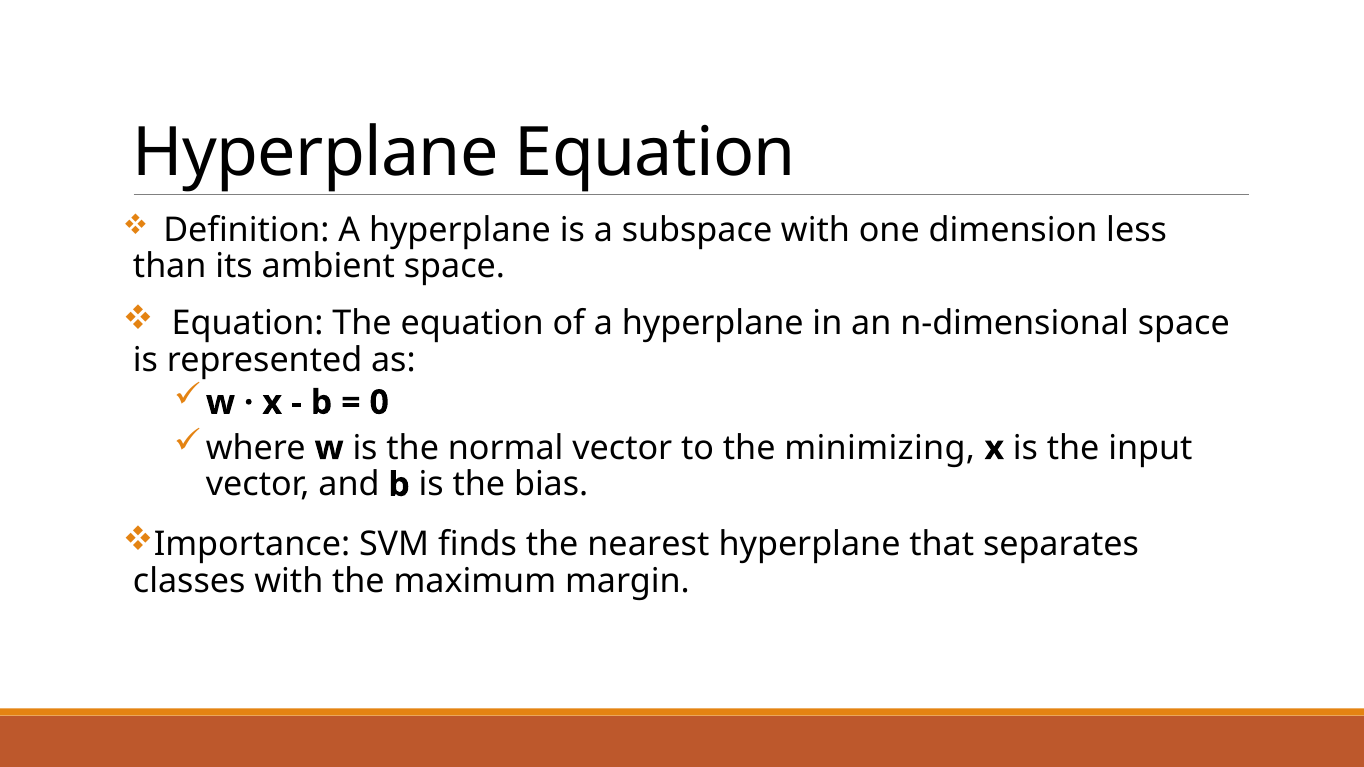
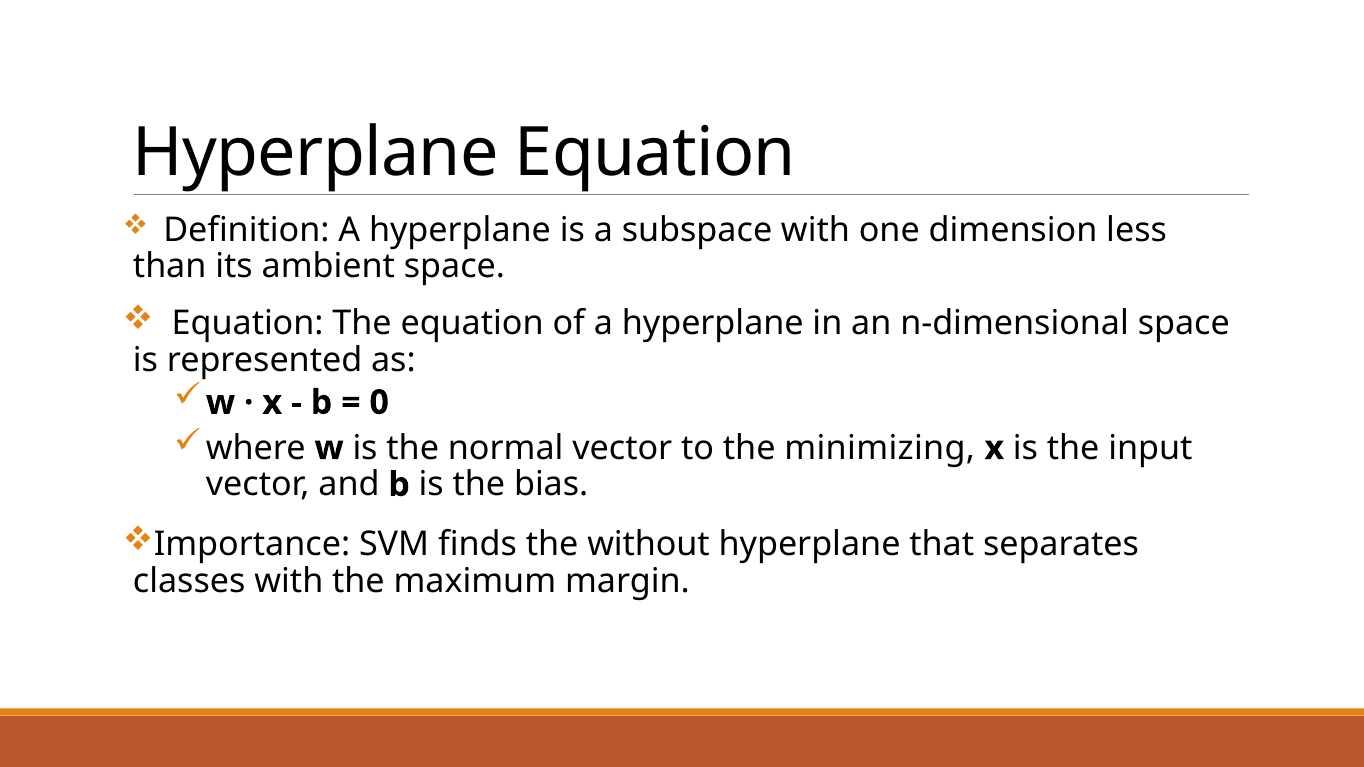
nearest: nearest -> without
